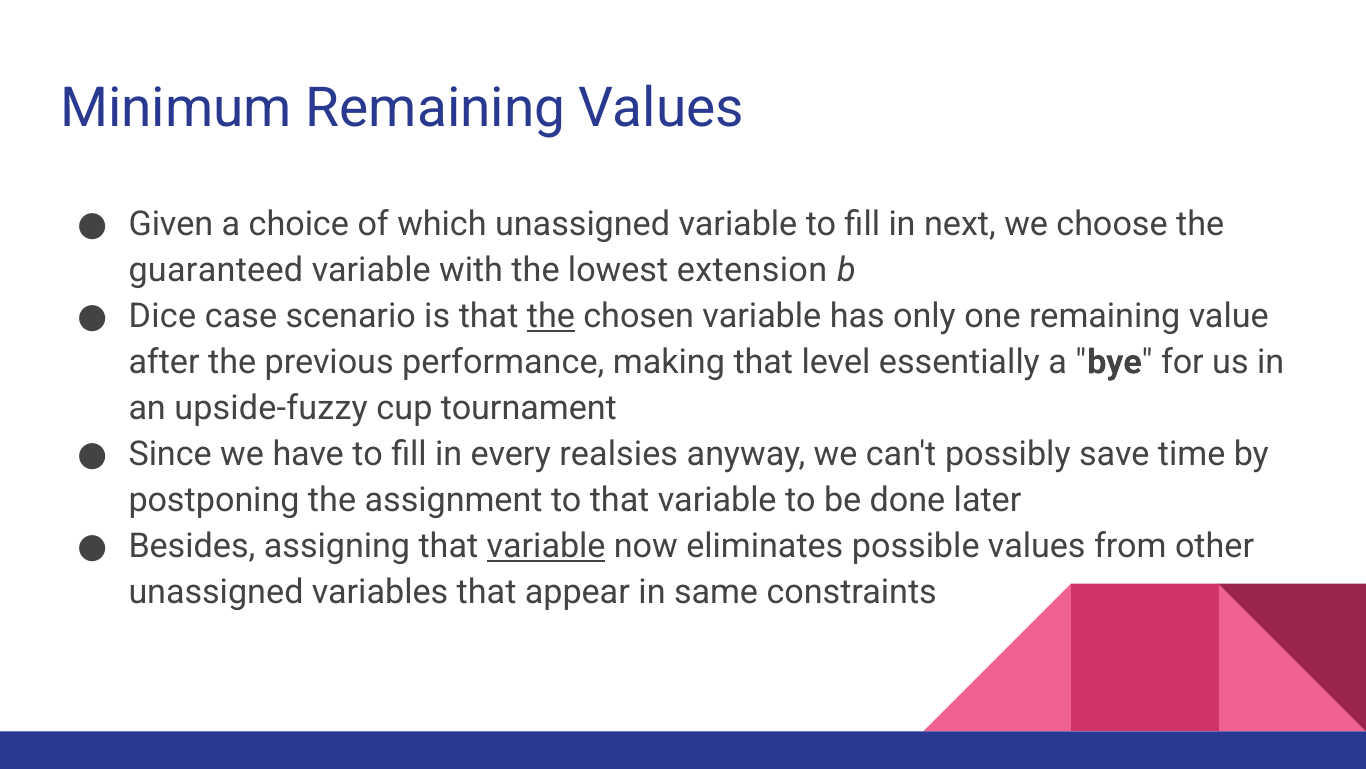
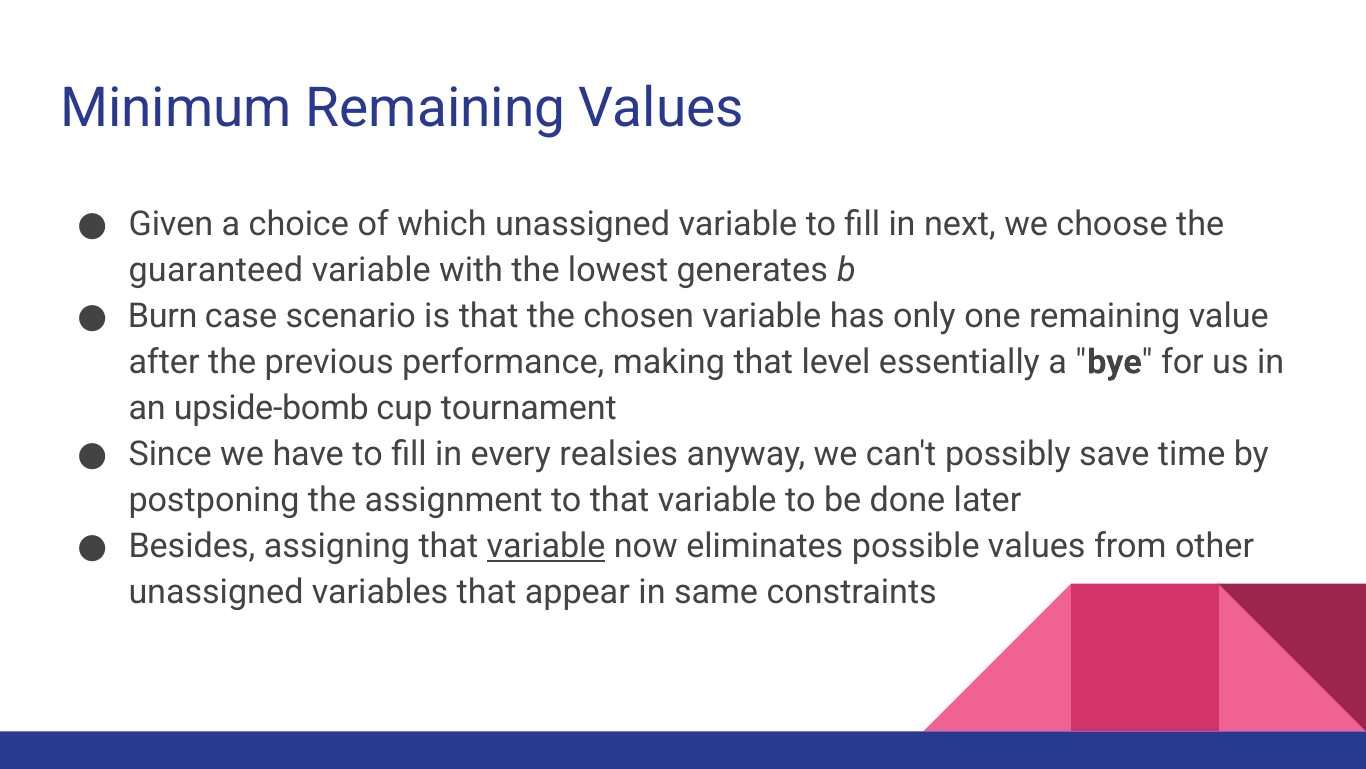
extension: extension -> generates
Dice: Dice -> Burn
the at (551, 316) underline: present -> none
upside-fuzzy: upside-fuzzy -> upside-bomb
